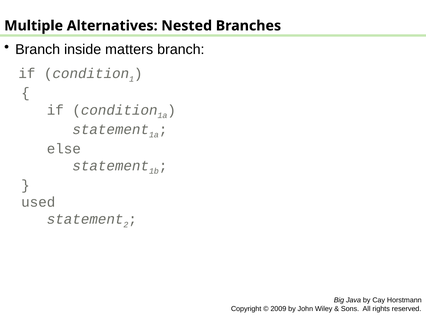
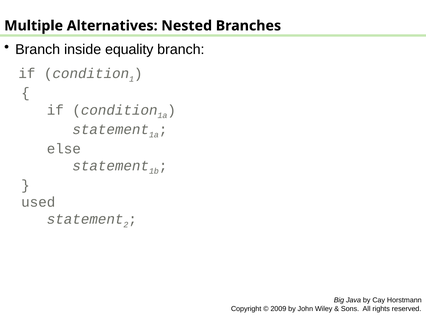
matters: matters -> equality
